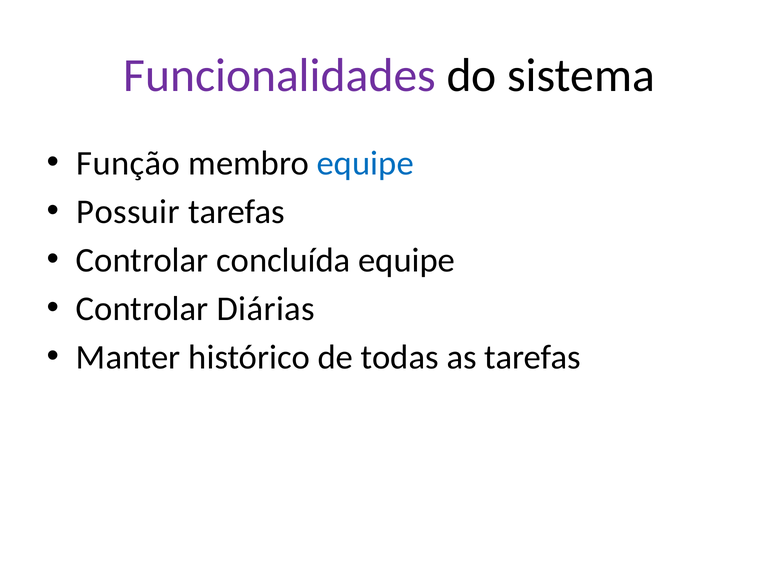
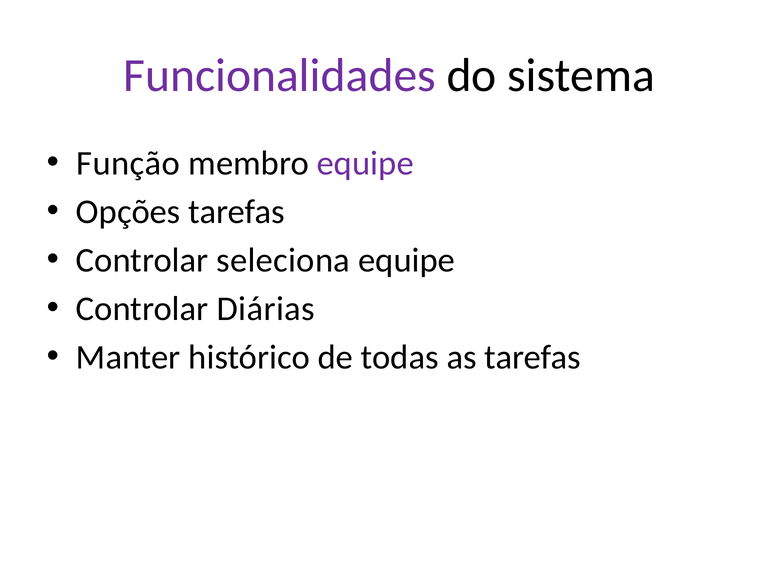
equipe at (365, 163) colour: blue -> purple
Possuir: Possuir -> Opções
concluída: concluída -> seleciona
